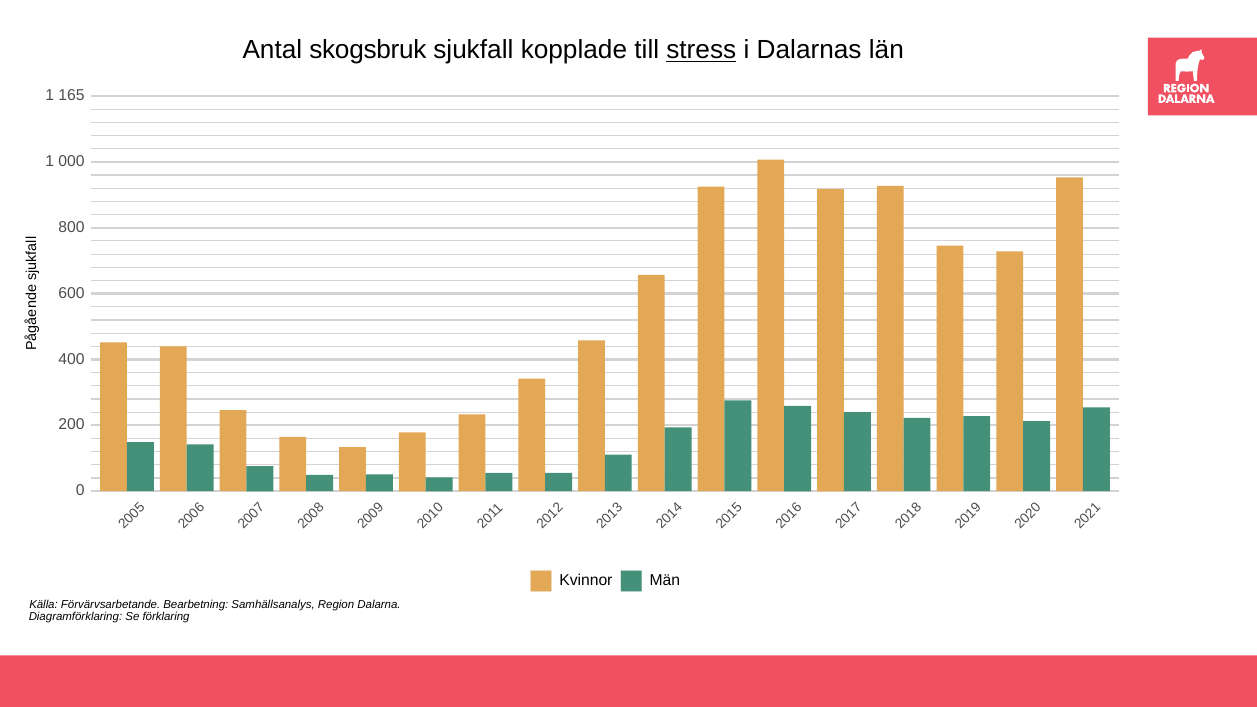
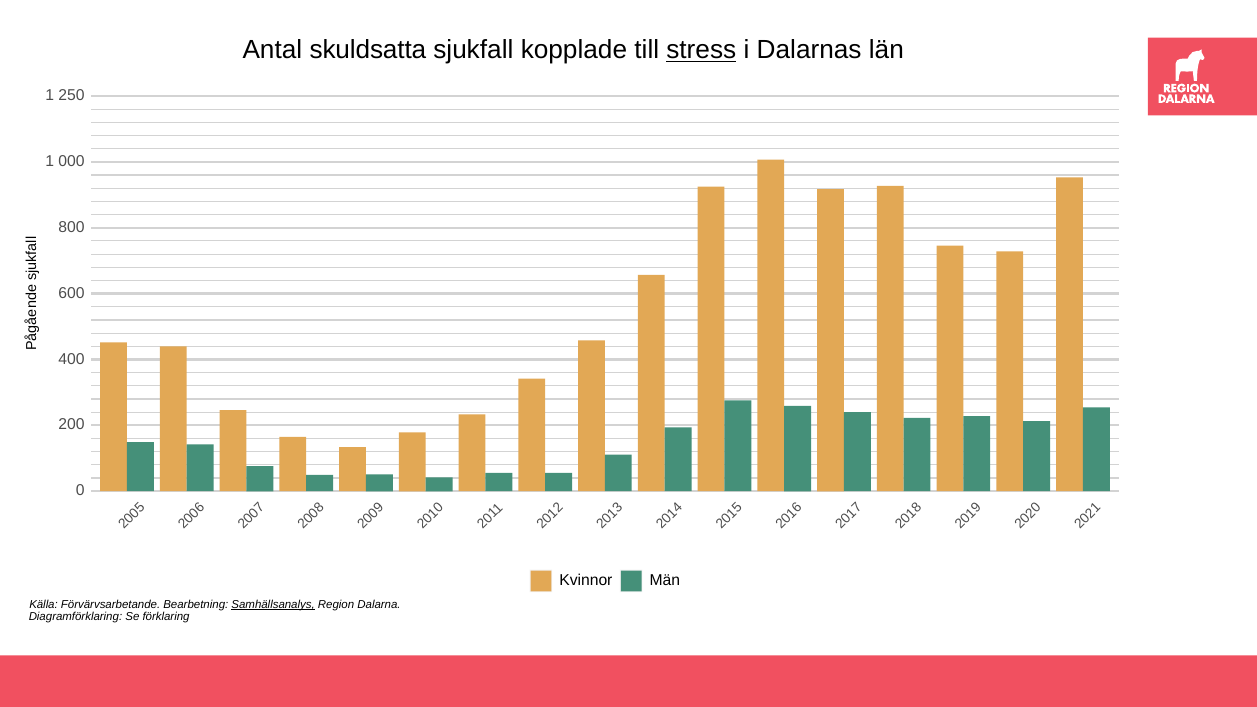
skogsbruk: skogsbruk -> skuldsatta
165: 165 -> 250
Samhällsanalys underline: none -> present
